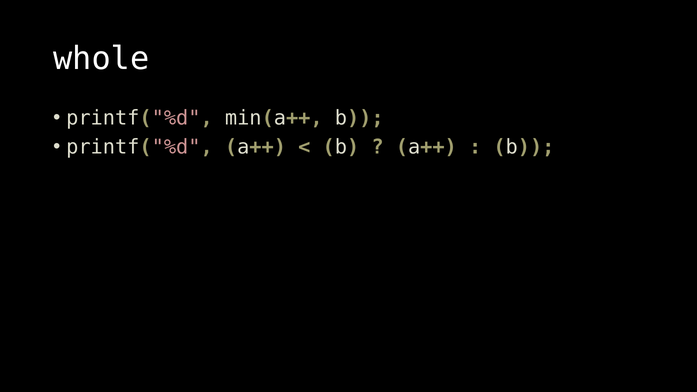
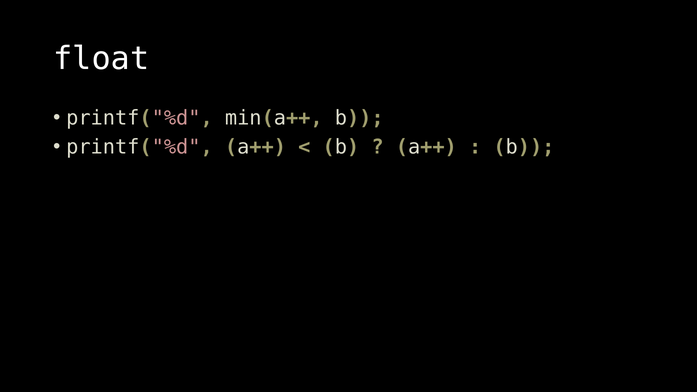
whole: whole -> float
